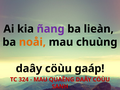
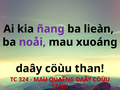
noåi colour: orange -> purple
chuùng: chuùng -> xuoáng
gaáp: gaáp -> than
